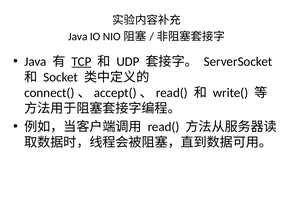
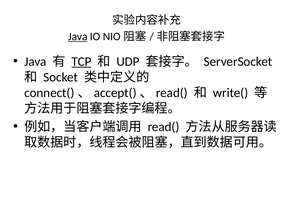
Java at (78, 37) underline: none -> present
